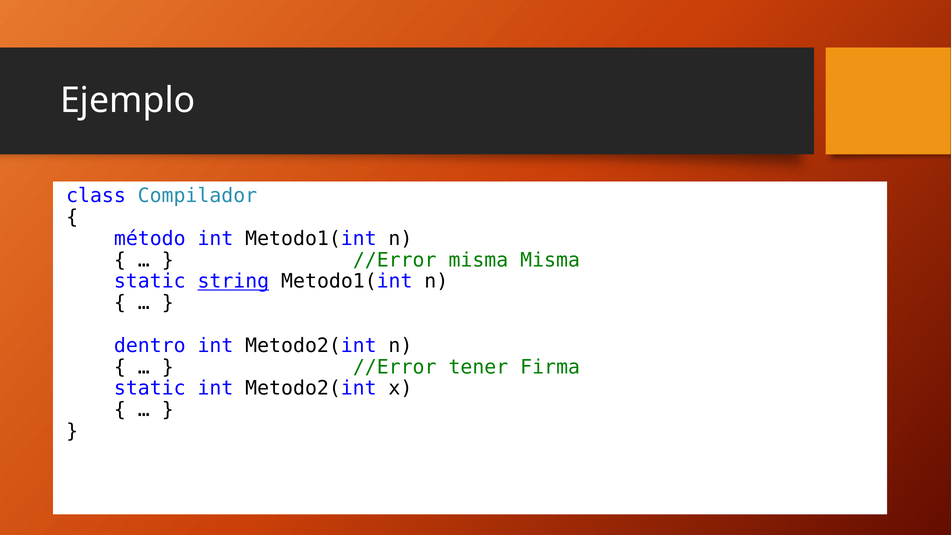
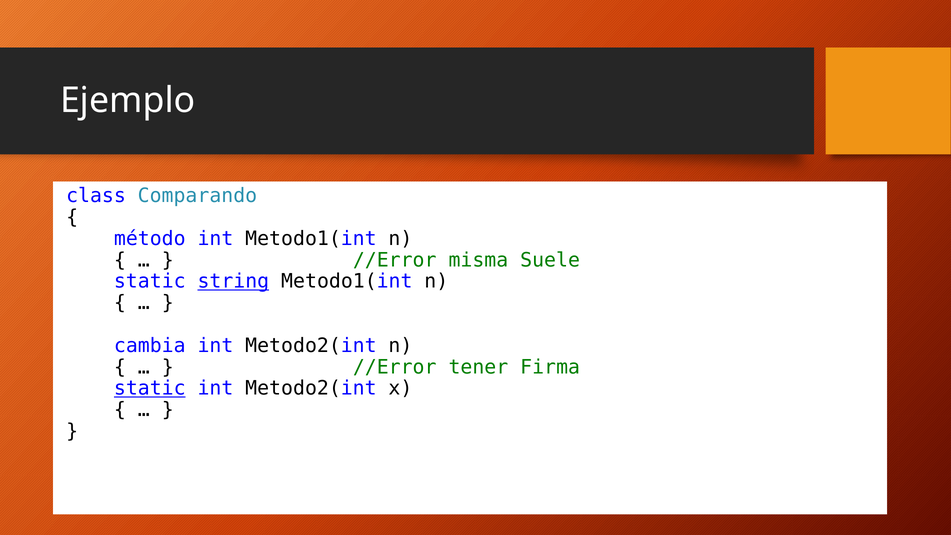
Compilador: Compilador -> Comparando
misma Misma: Misma -> Suele
dentro: dentro -> cambia
static at (150, 388) underline: none -> present
